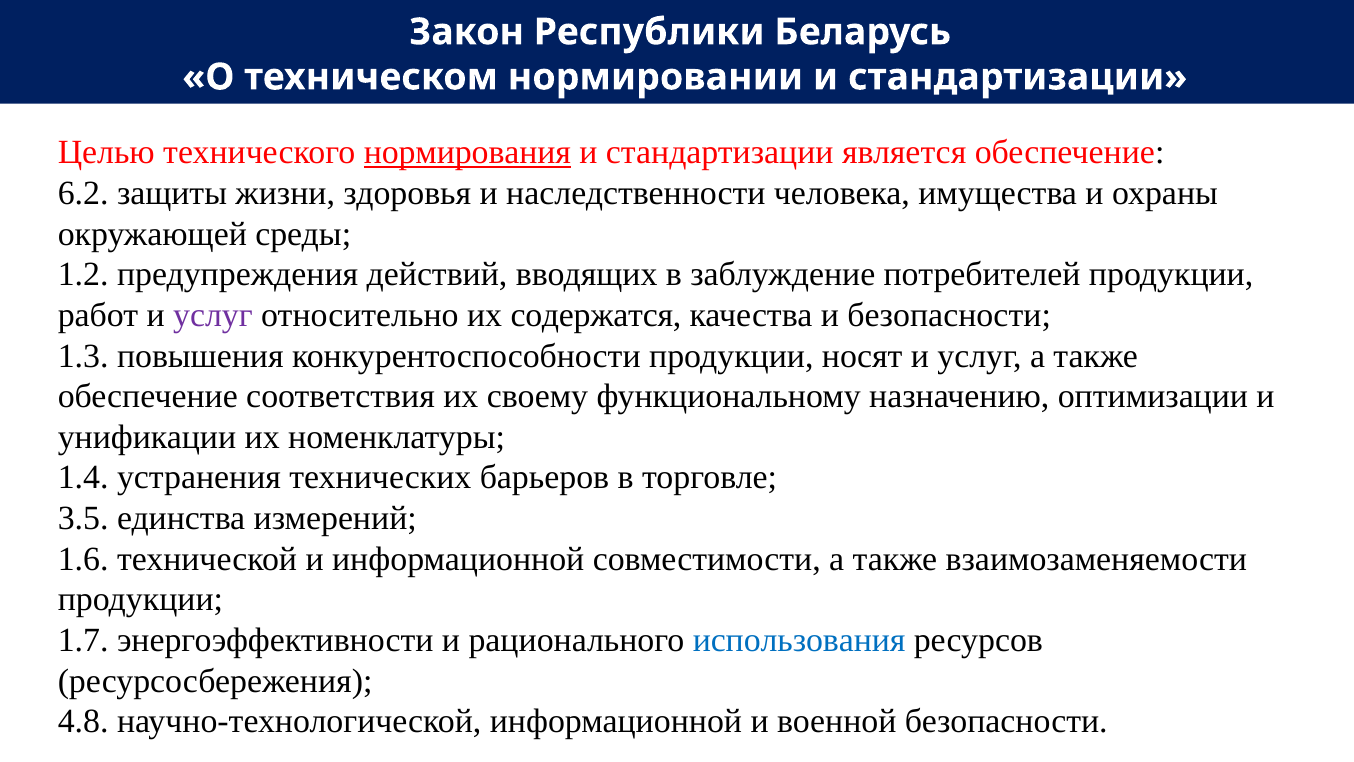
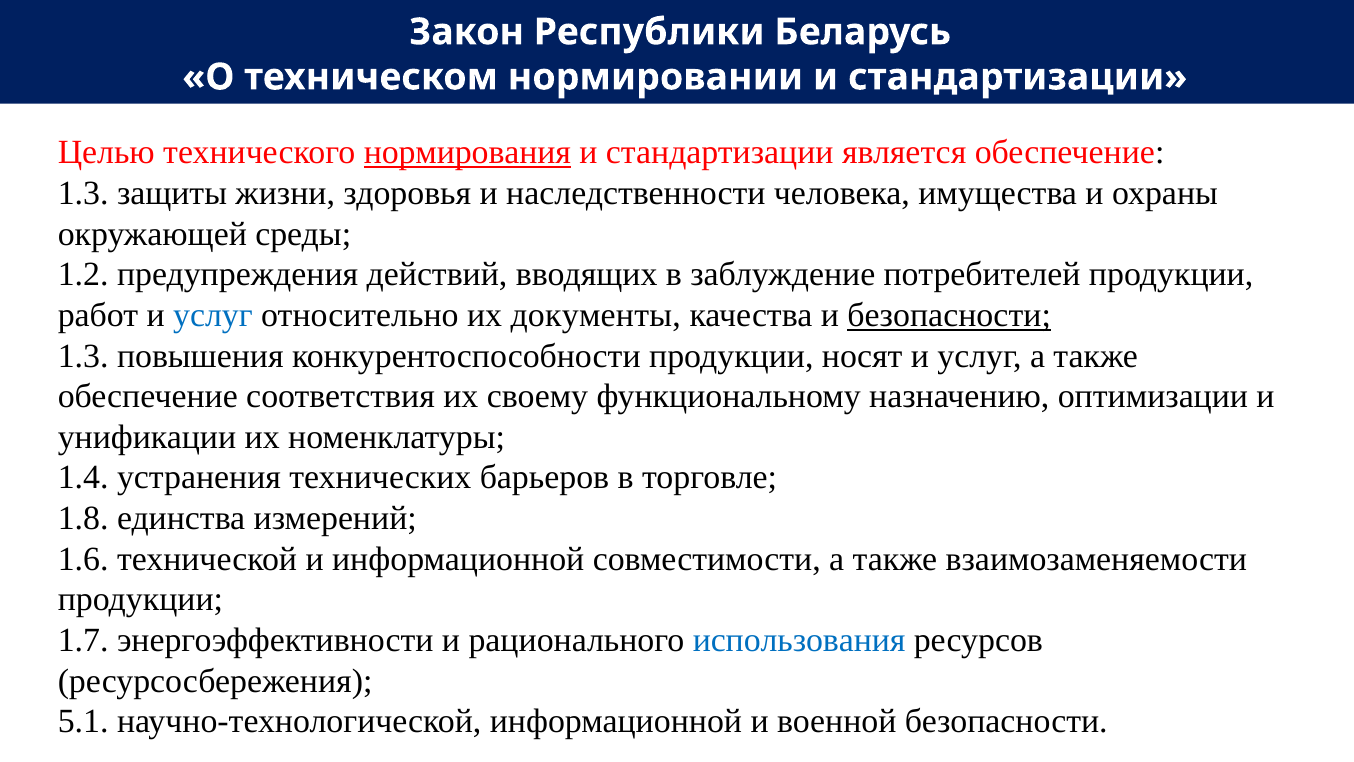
6.2 at (83, 193): 6.2 -> 1.3
услуг at (213, 315) colour: purple -> blue
содержатся: содержатся -> документы
безопасности at (949, 315) underline: none -> present
3.5: 3.5 -> 1.8
4.8: 4.8 -> 5.1
